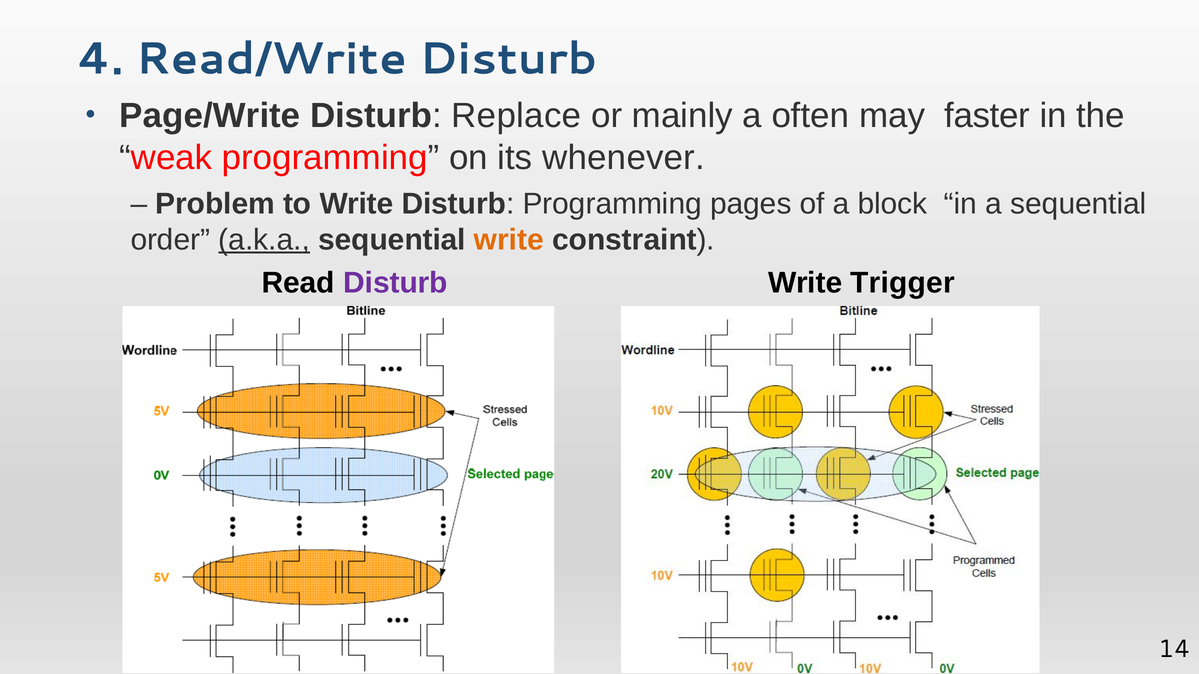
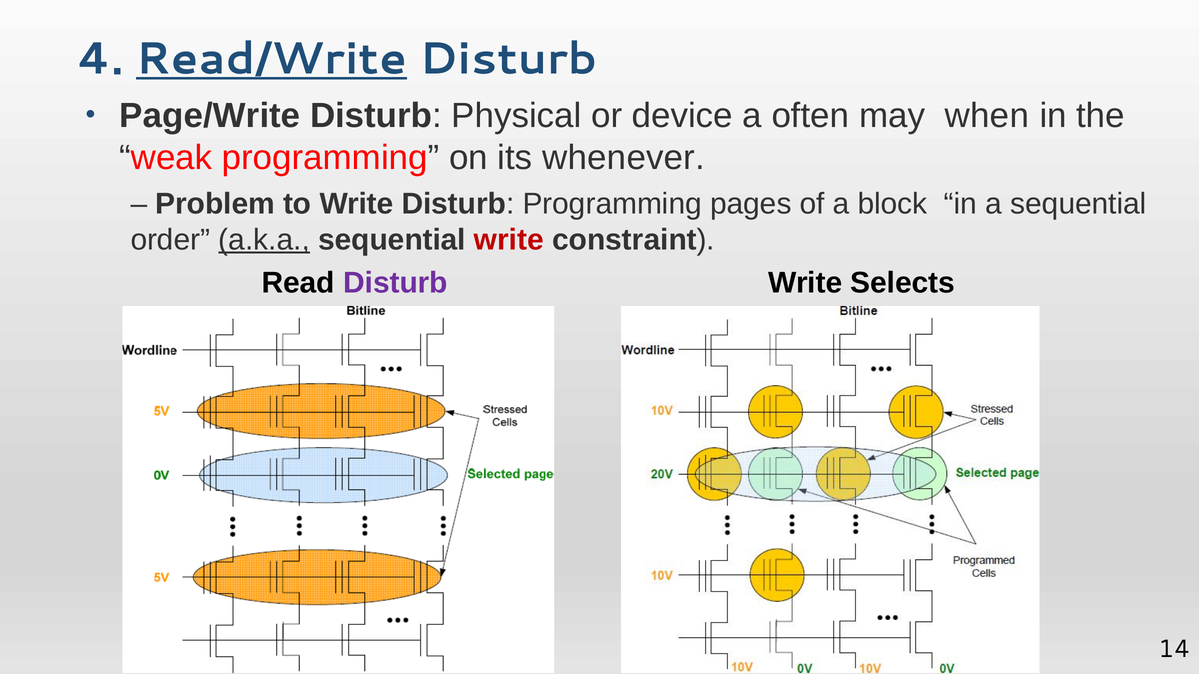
Read/Write underline: none -> present
Replace: Replace -> Physical
mainly: mainly -> device
faster: faster -> when
write at (509, 240) colour: orange -> red
Trigger: Trigger -> Selects
